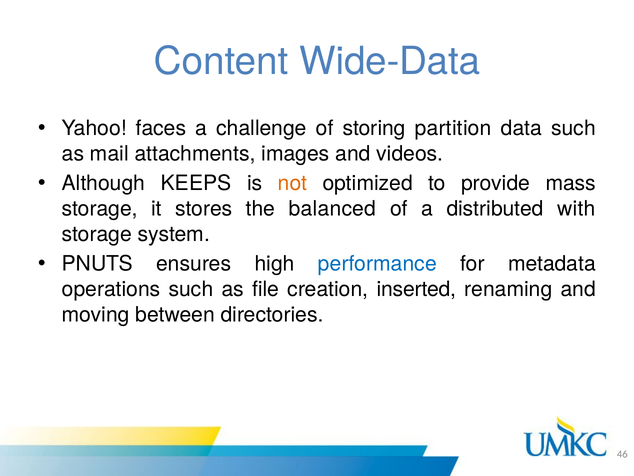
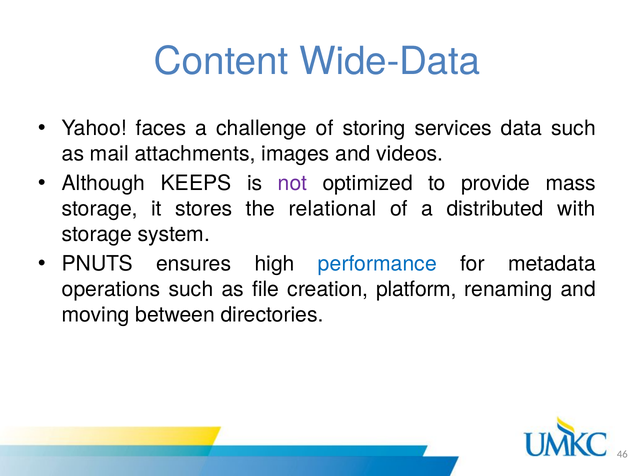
partition: partition -> services
not colour: orange -> purple
balanced: balanced -> relational
inserted: inserted -> platform
